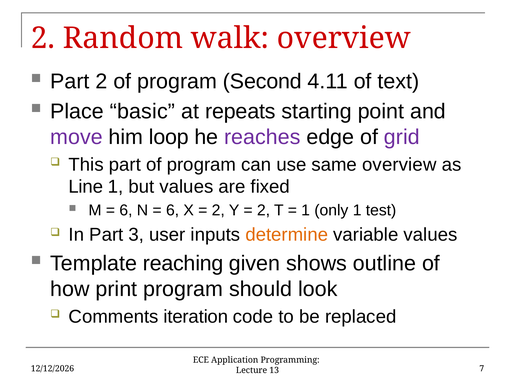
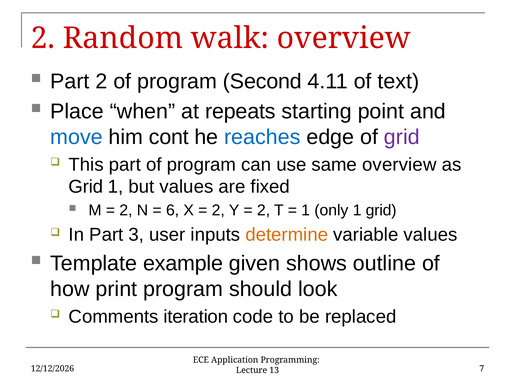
basic: basic -> when
move colour: purple -> blue
loop: loop -> cont
reaches colour: purple -> blue
Line at (86, 187): Line -> Grid
6 at (126, 210): 6 -> 2
1 test: test -> grid
reaching: reaching -> example
